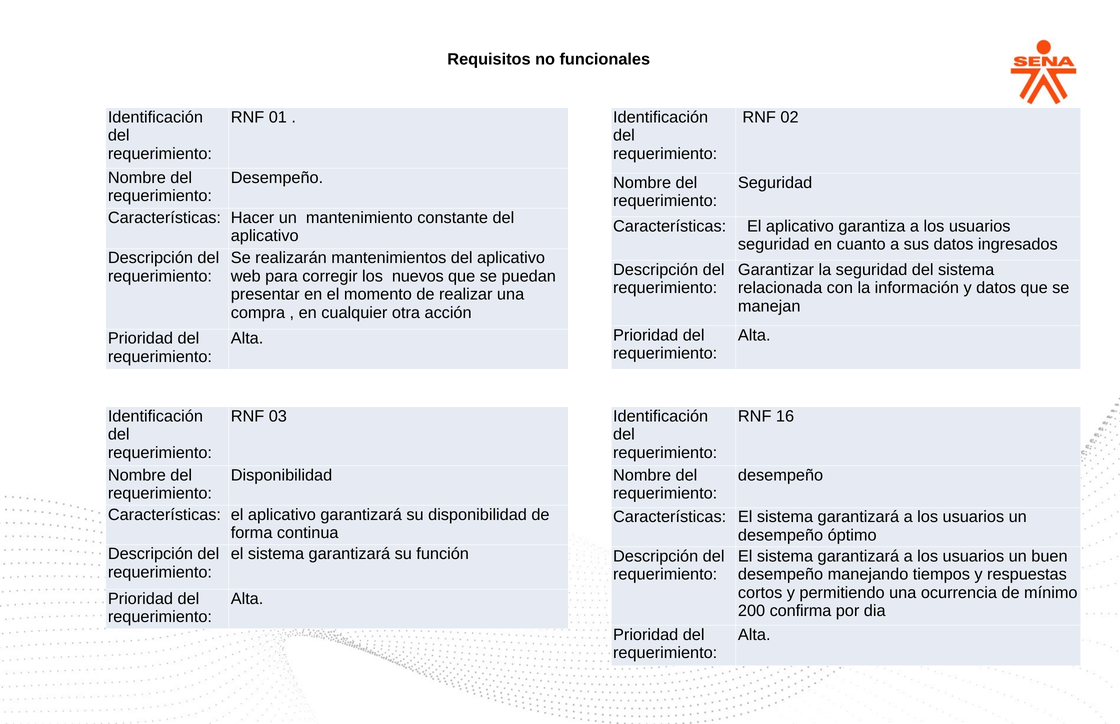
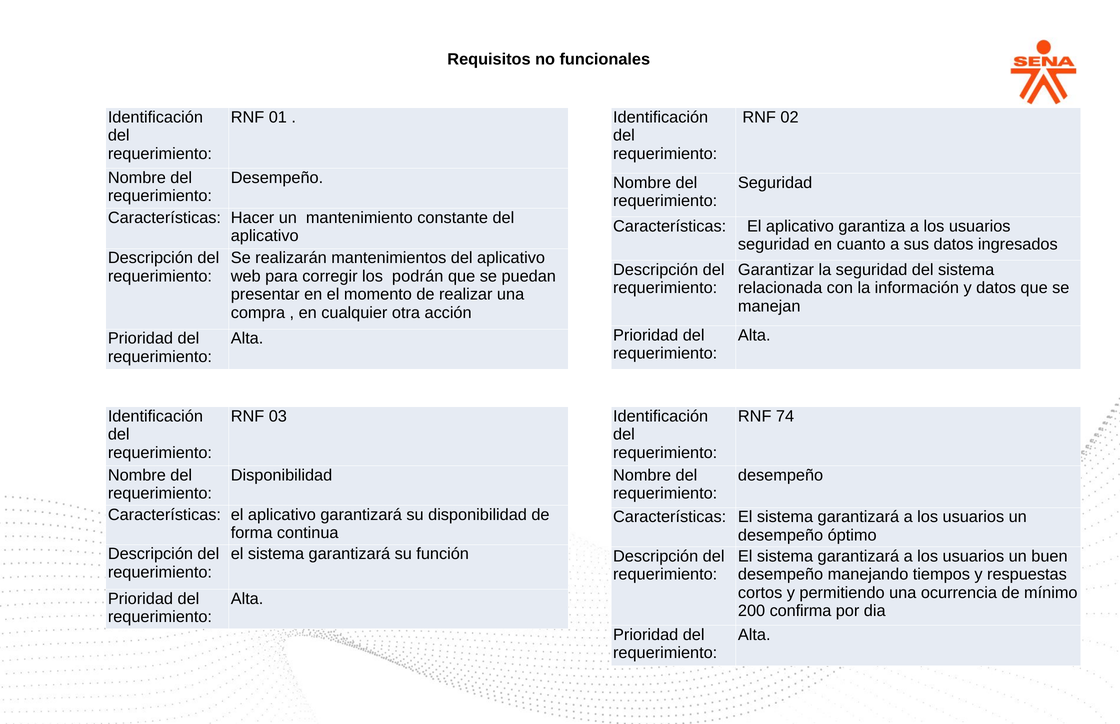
nuevos: nuevos -> podrán
16: 16 -> 74
